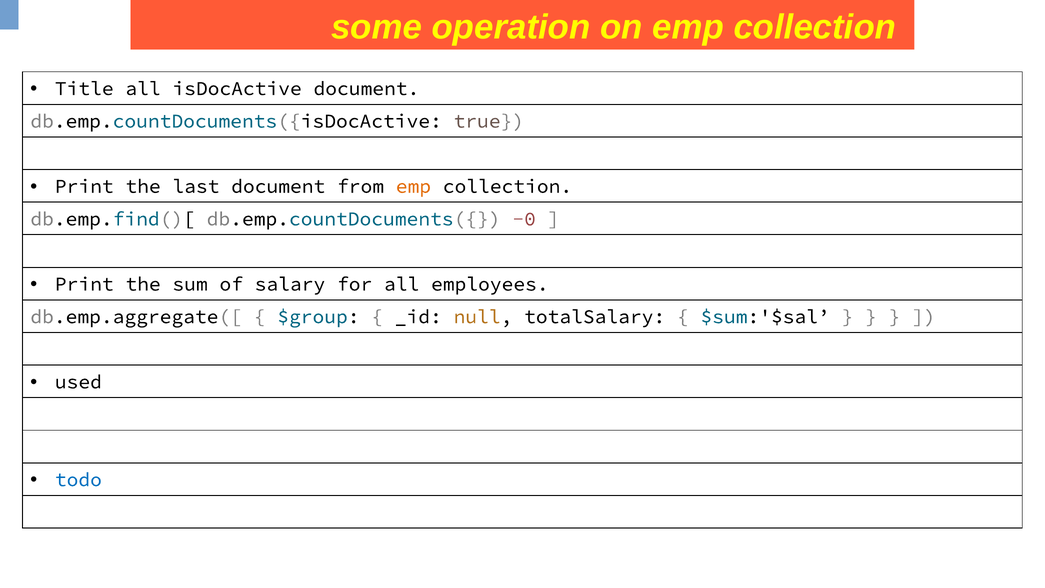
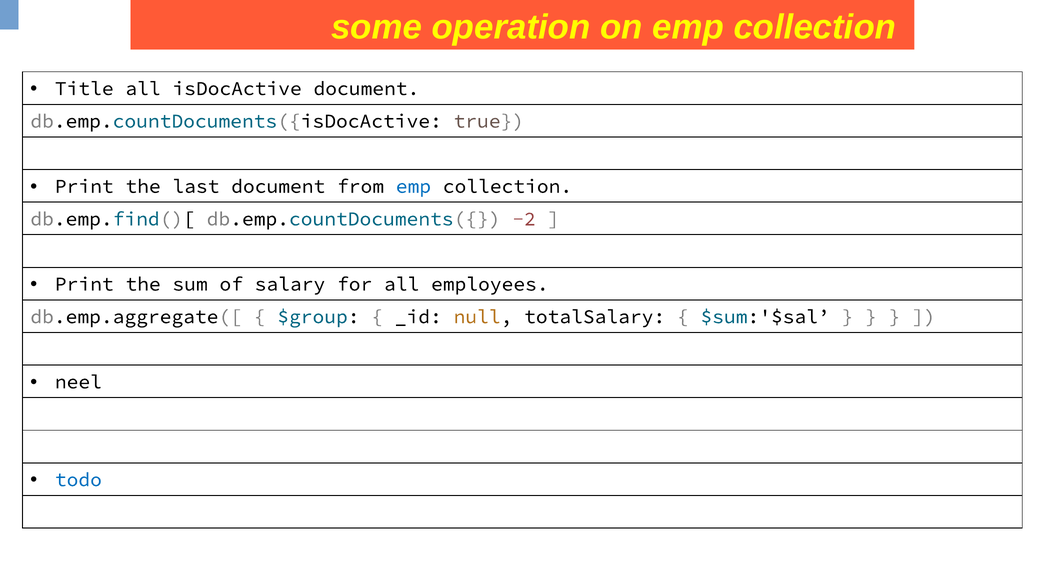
emp at (413, 186) colour: orange -> blue
-0: -0 -> -2
used: used -> neel
